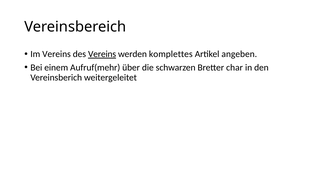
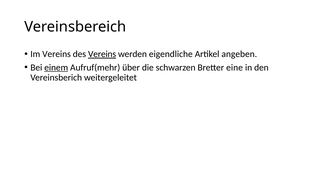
komplettes: komplettes -> eigendliche
einem underline: none -> present
char: char -> eine
